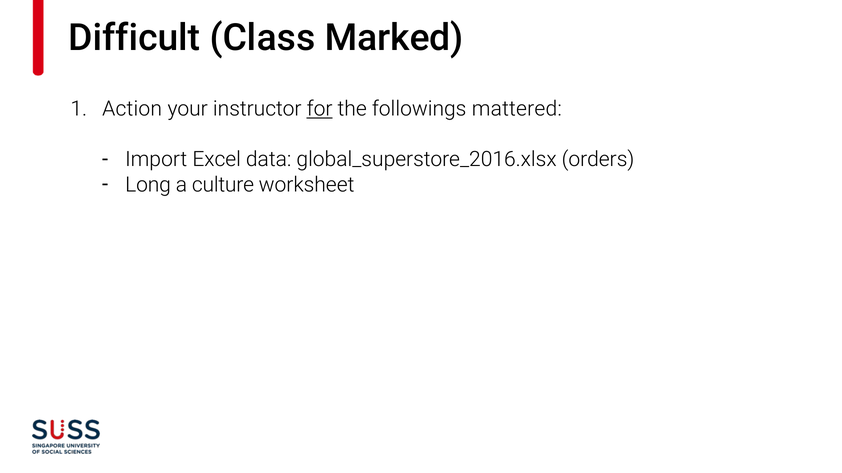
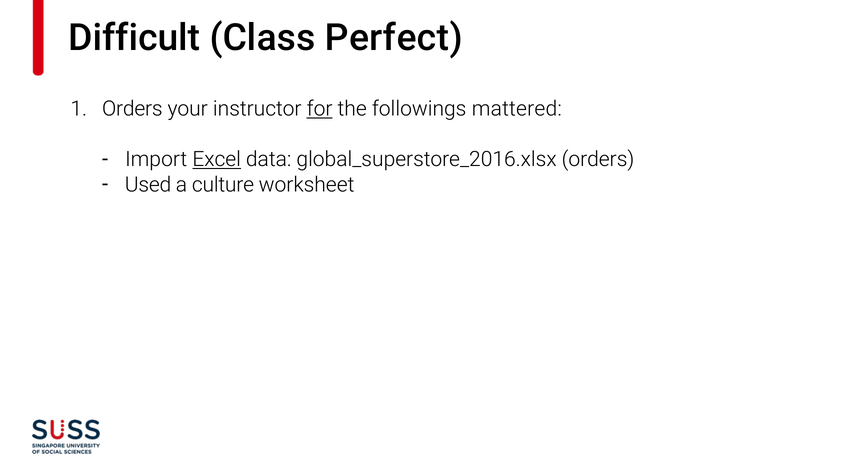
Marked: Marked -> Perfect
Action at (132, 109): Action -> Orders
Excel underline: none -> present
Long: Long -> Used
